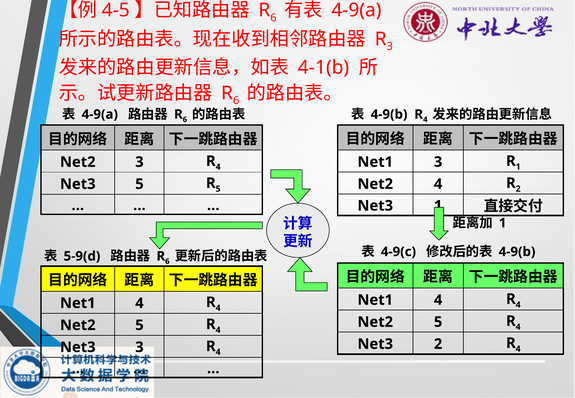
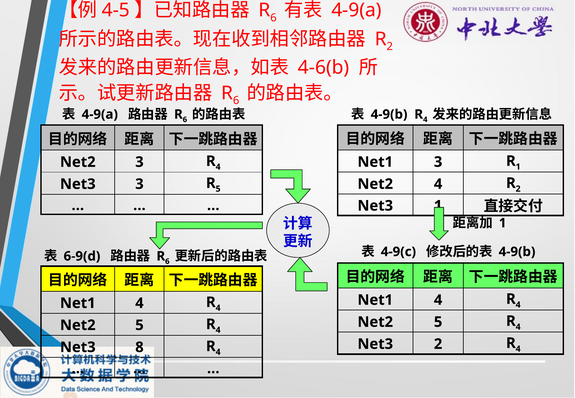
3 at (390, 46): 3 -> 2
4-1(b: 4-1(b -> 4-6(b
Net3 5: 5 -> 3
5-9(d: 5-9(d -> 6-9(d
Net3 3: 3 -> 8
